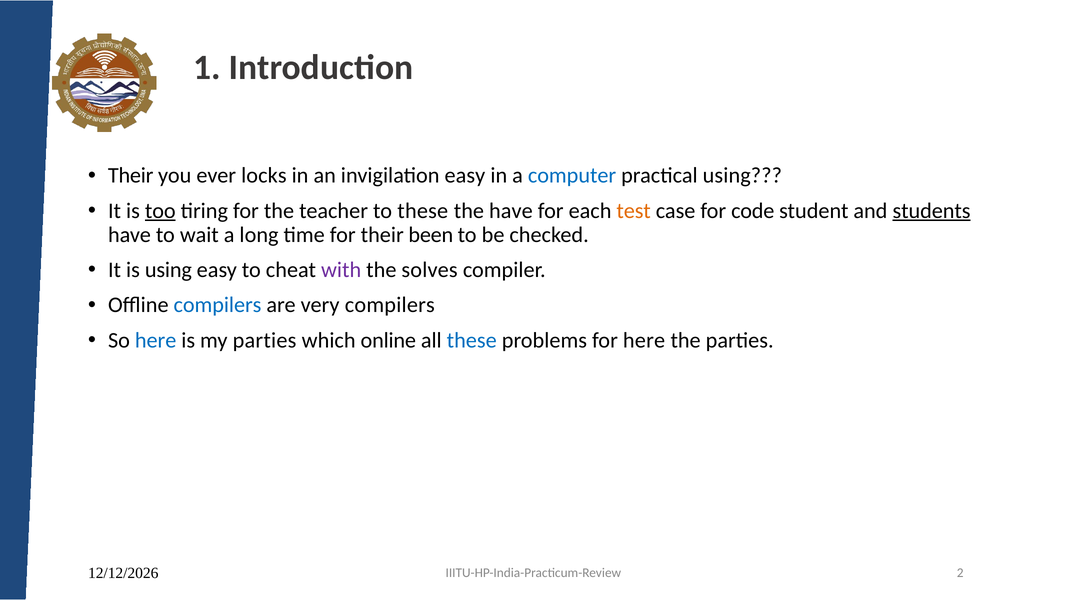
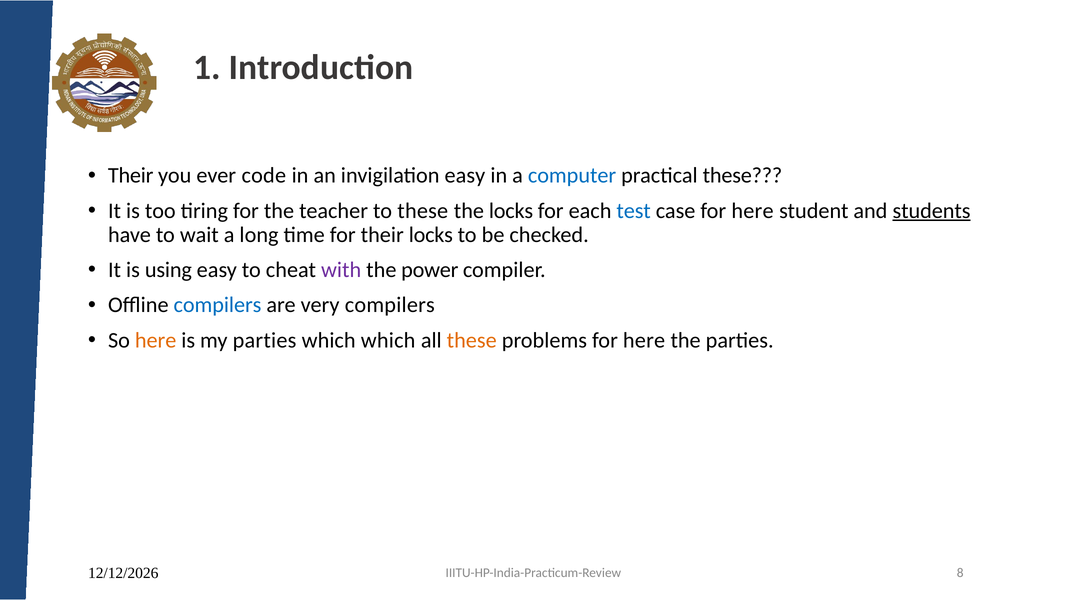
locks: locks -> code
practical using: using -> these
too underline: present -> none
the have: have -> locks
test colour: orange -> blue
case for code: code -> here
their been: been -> locks
solves: solves -> power
here at (156, 340) colour: blue -> orange
which online: online -> which
these at (472, 340) colour: blue -> orange
2: 2 -> 8
